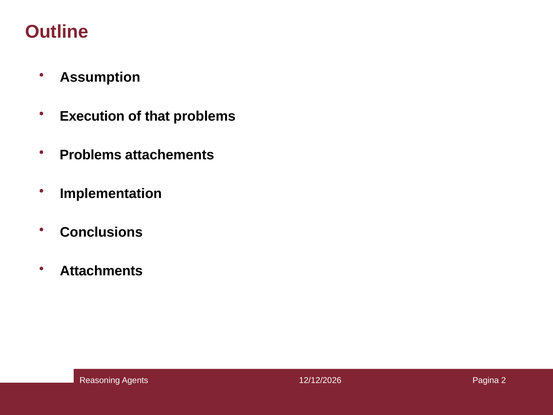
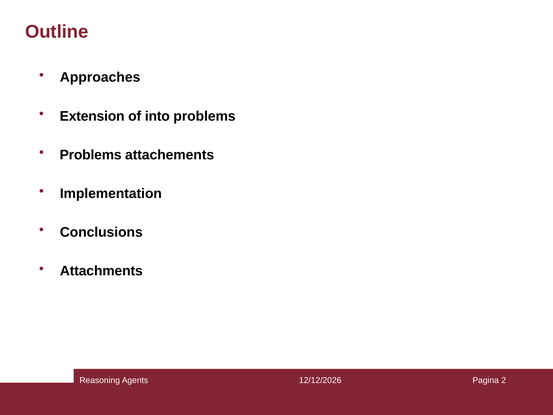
Assumption: Assumption -> Approaches
Execution: Execution -> Extension
that: that -> into
